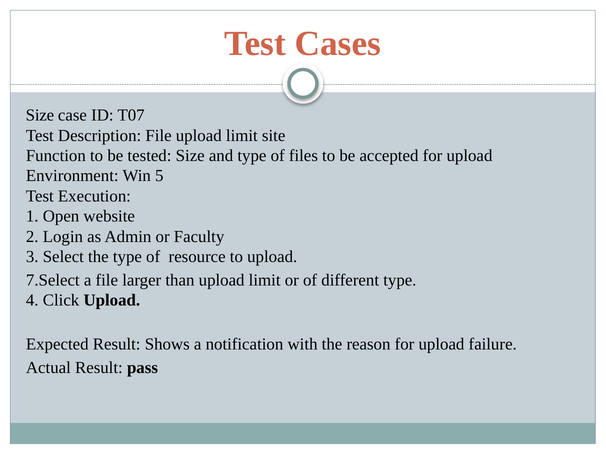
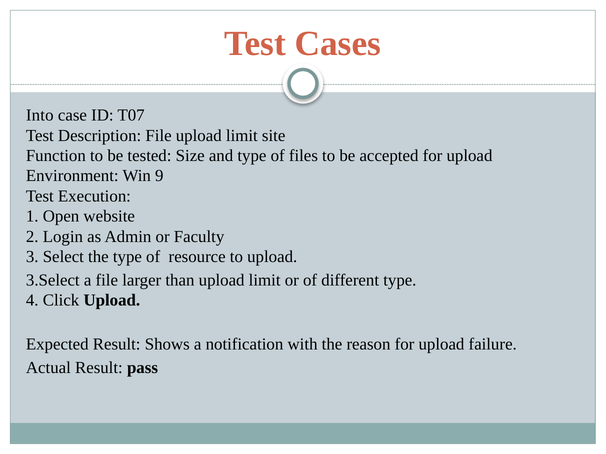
Size at (40, 115): Size -> Into
5: 5 -> 9
7.Select: 7.Select -> 3.Select
